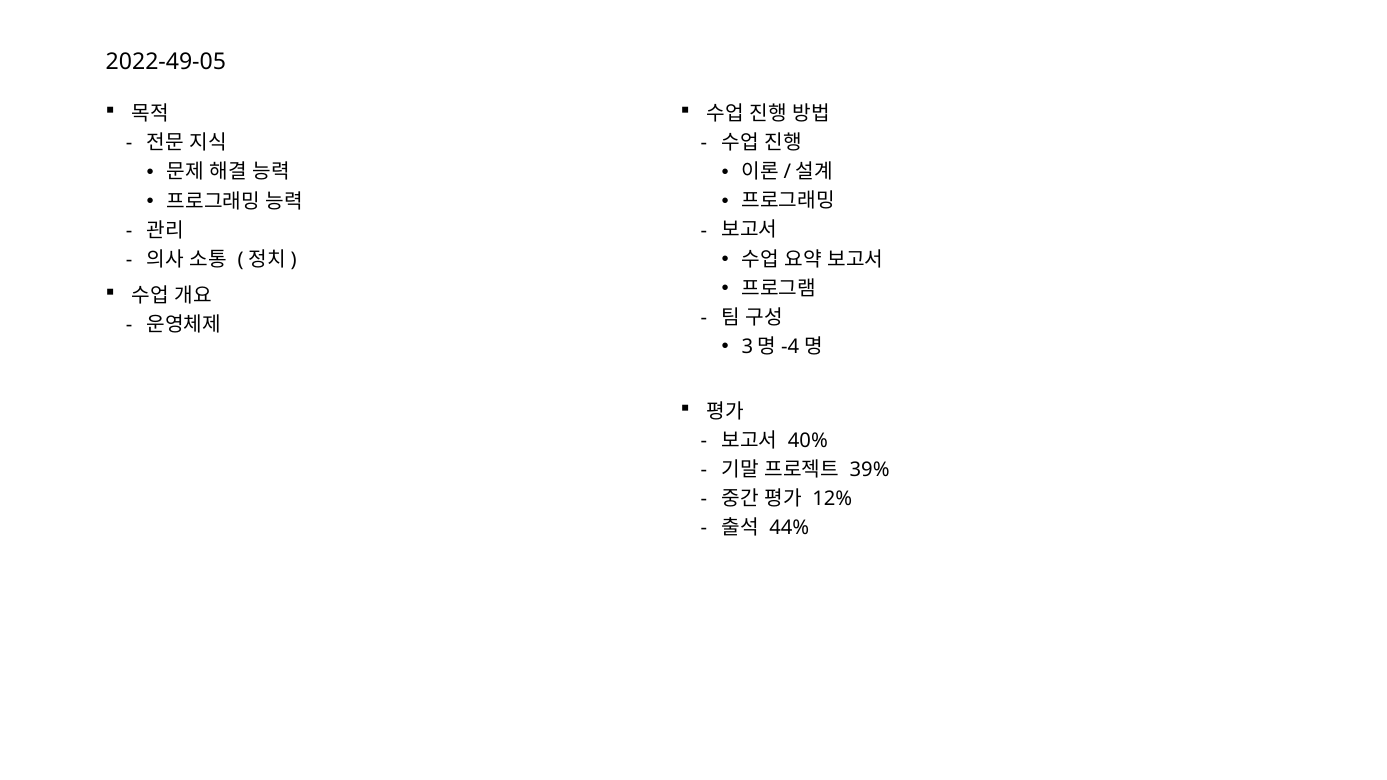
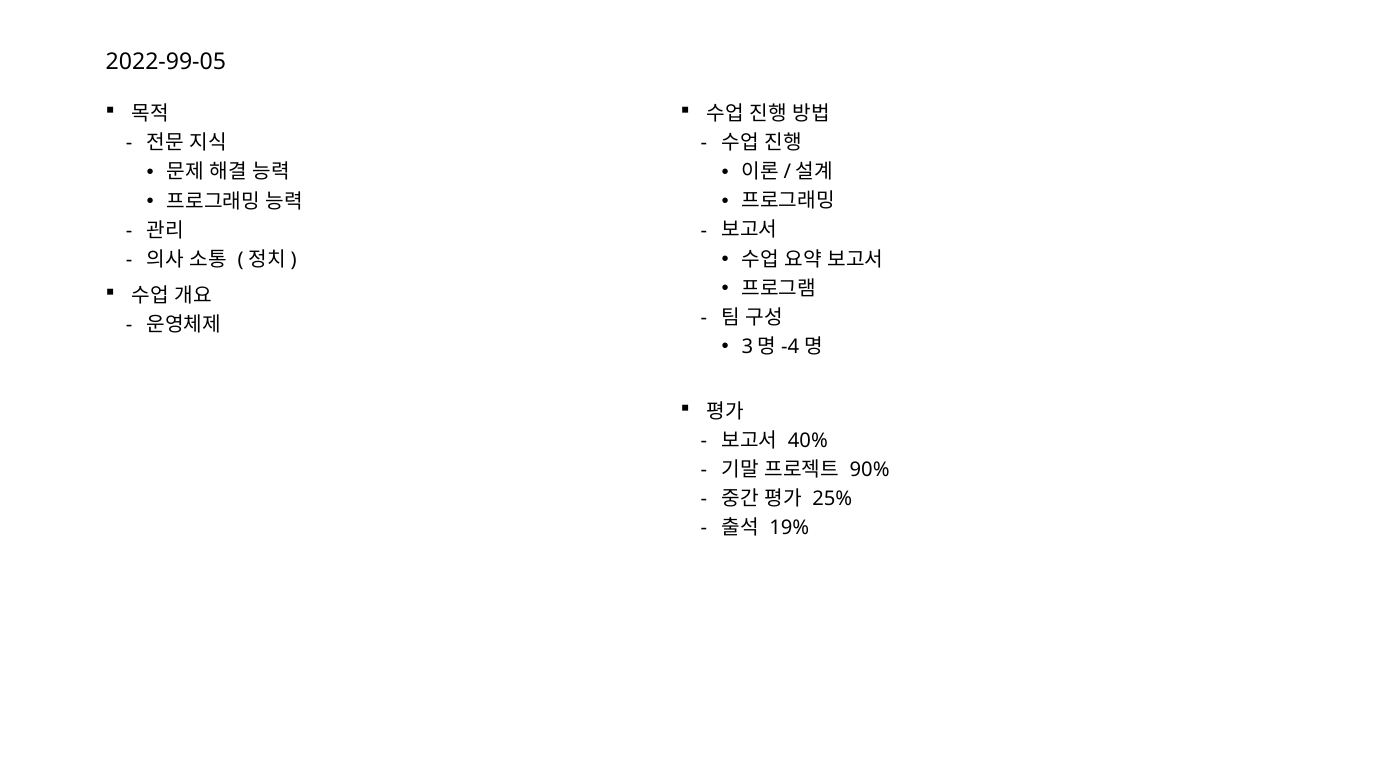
2022-49-05: 2022-49-05 -> 2022-99-05
39%: 39% -> 90%
12%: 12% -> 25%
44%: 44% -> 19%
